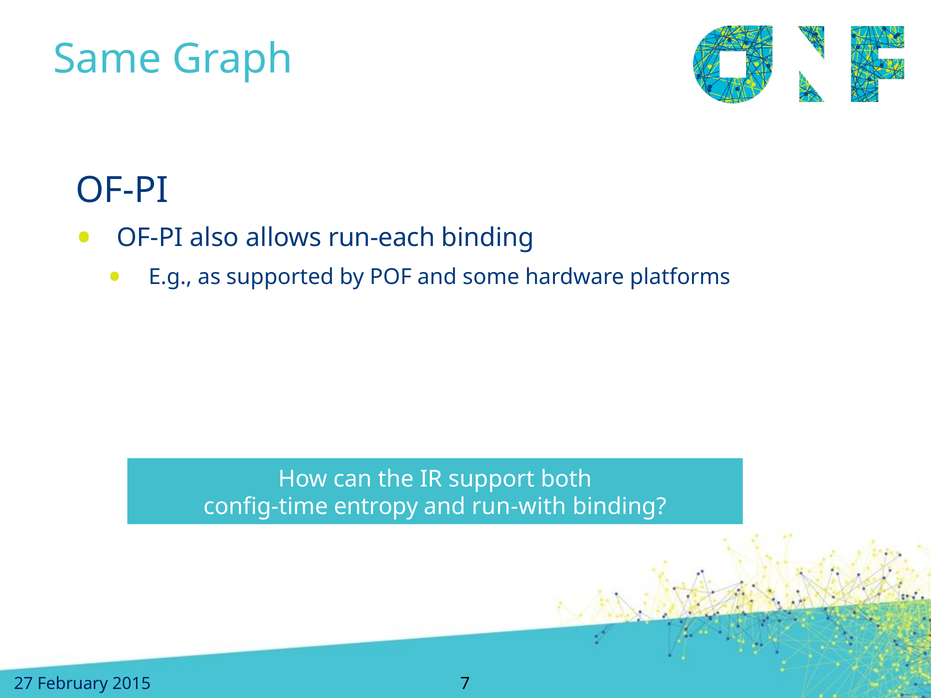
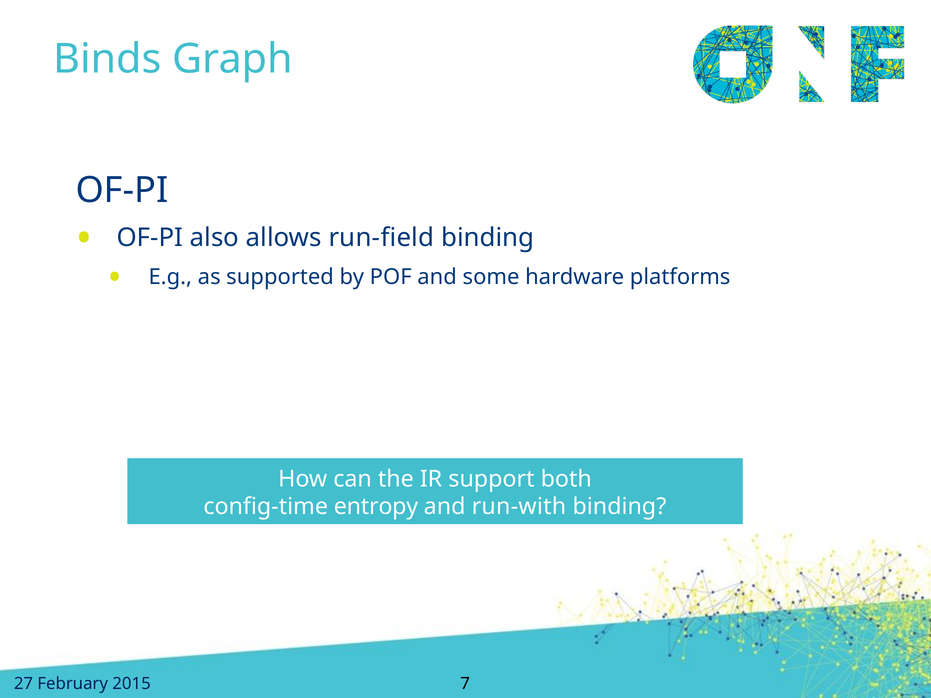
Same: Same -> Binds
run-each: run-each -> run-field
